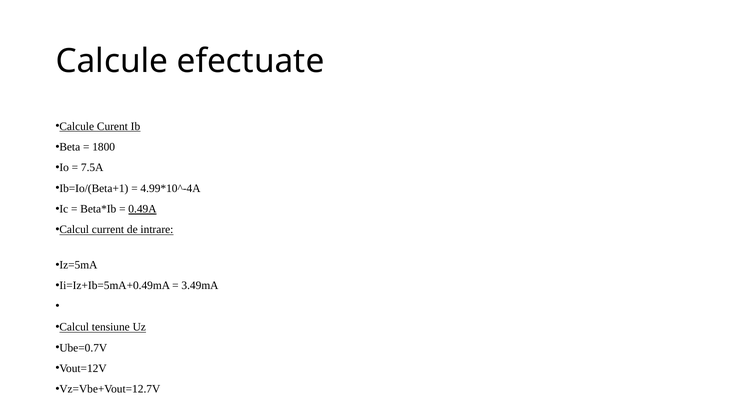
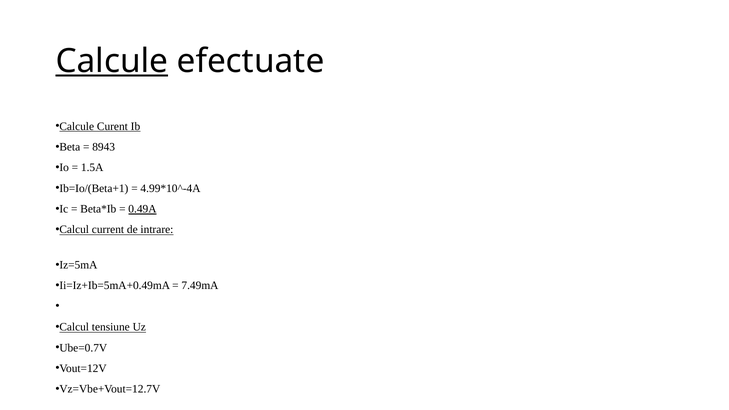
Calcule at (112, 61) underline: none -> present
1800: 1800 -> 8943
7.5A: 7.5A -> 1.5A
3.49mA: 3.49mA -> 7.49mA
